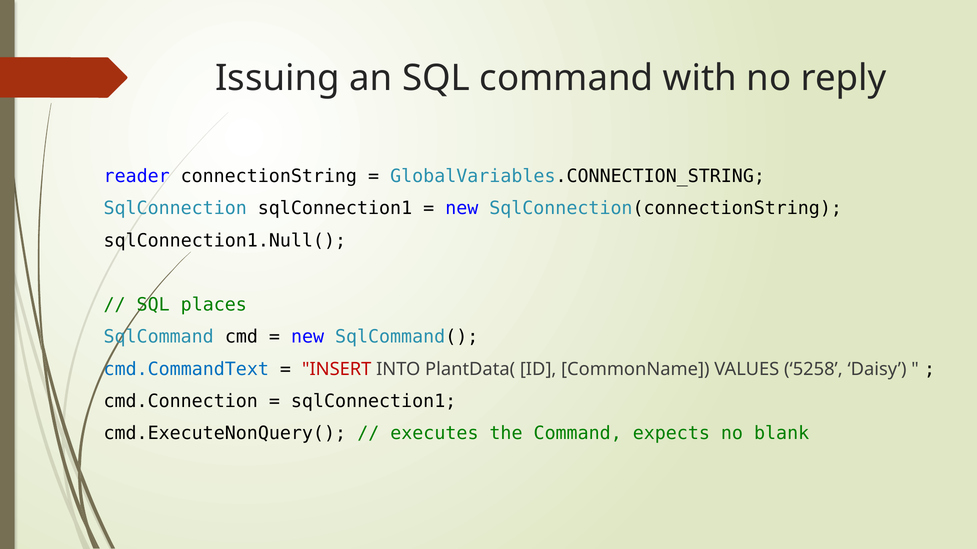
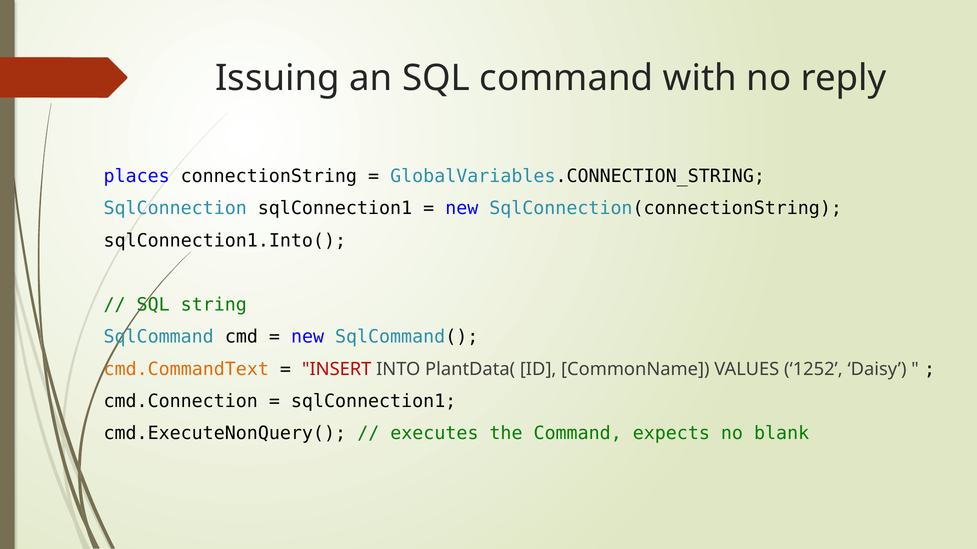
reader: reader -> places
sqlConnection1.Null(: sqlConnection1.Null( -> sqlConnection1.Into(
places: places -> string
cmd.CommandText colour: blue -> orange
5258: 5258 -> 1252
